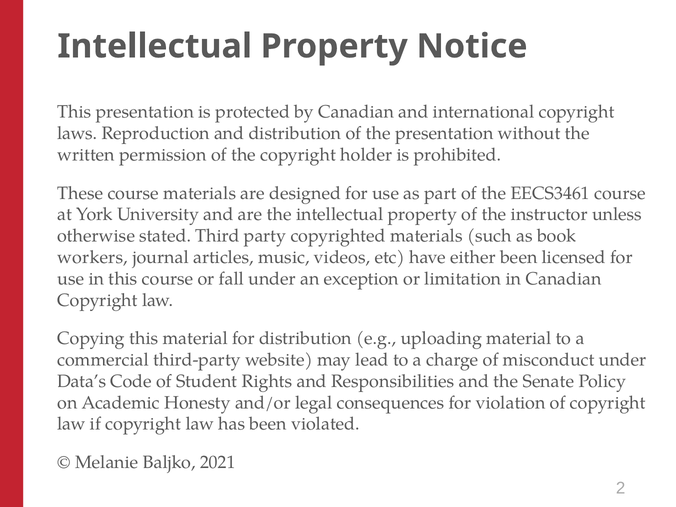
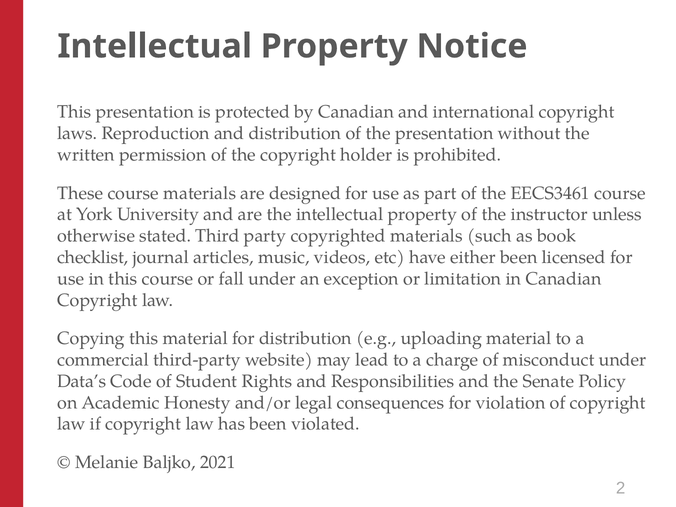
workers: workers -> checklist
